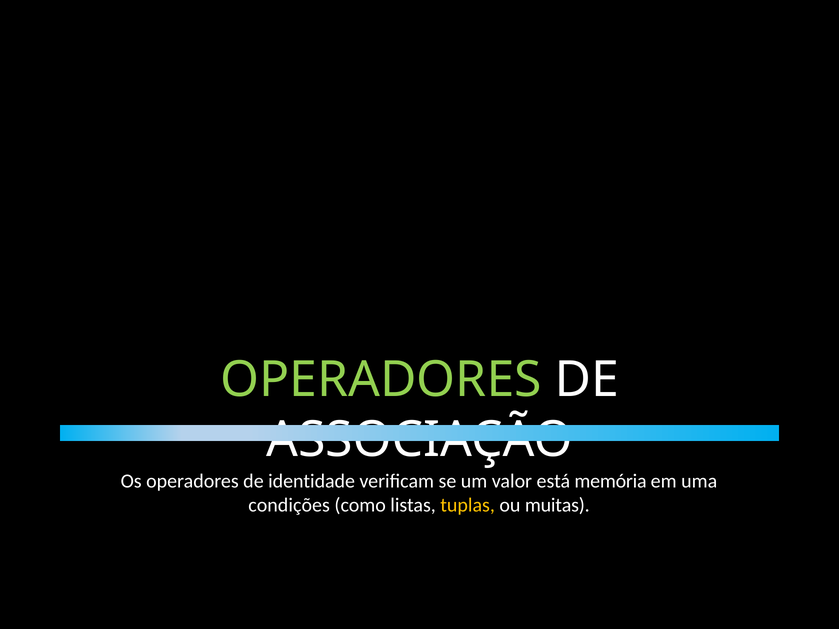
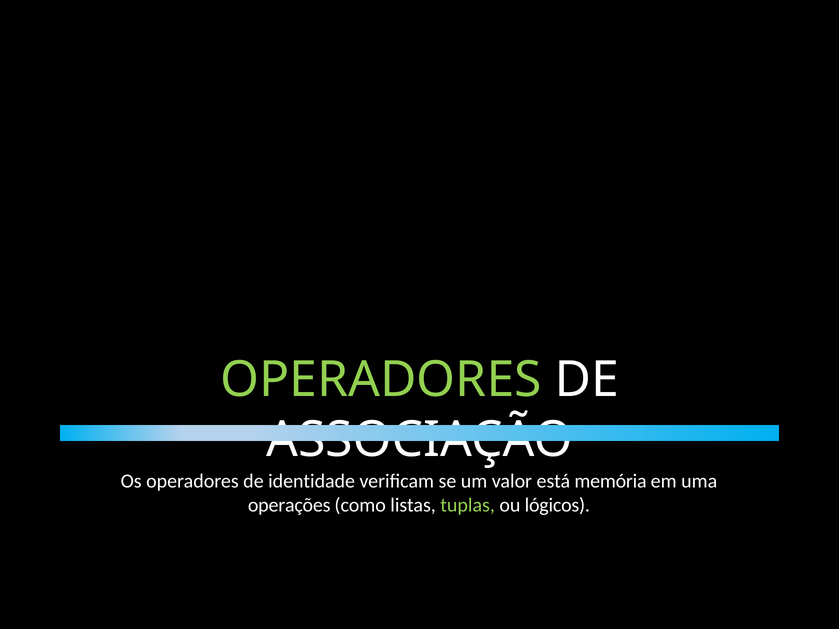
condições: condições -> operações
tuplas colour: yellow -> light green
muitas: muitas -> lógicos
